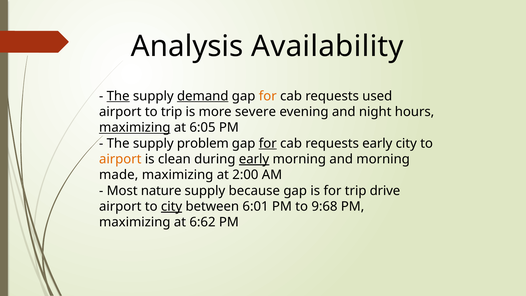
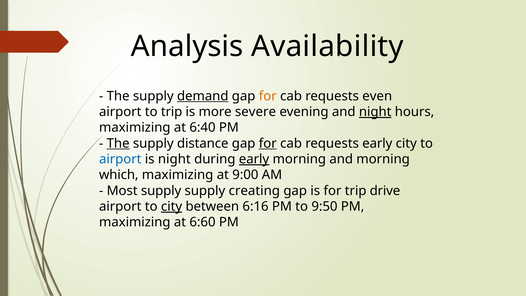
The at (118, 96) underline: present -> none
used: used -> even
night at (375, 112) underline: none -> present
maximizing at (135, 128) underline: present -> none
6:05: 6:05 -> 6:40
The at (118, 143) underline: none -> present
problem: problem -> distance
airport at (120, 159) colour: orange -> blue
is clean: clean -> night
made: made -> which
2:00: 2:00 -> 9:00
Most nature: nature -> supply
because: because -> creating
6:01: 6:01 -> 6:16
9:68: 9:68 -> 9:50
6:62: 6:62 -> 6:60
